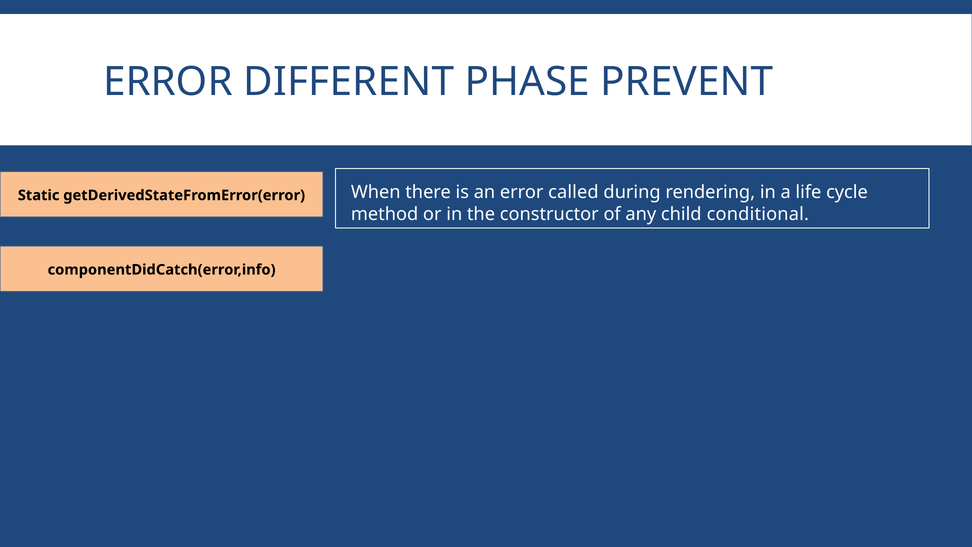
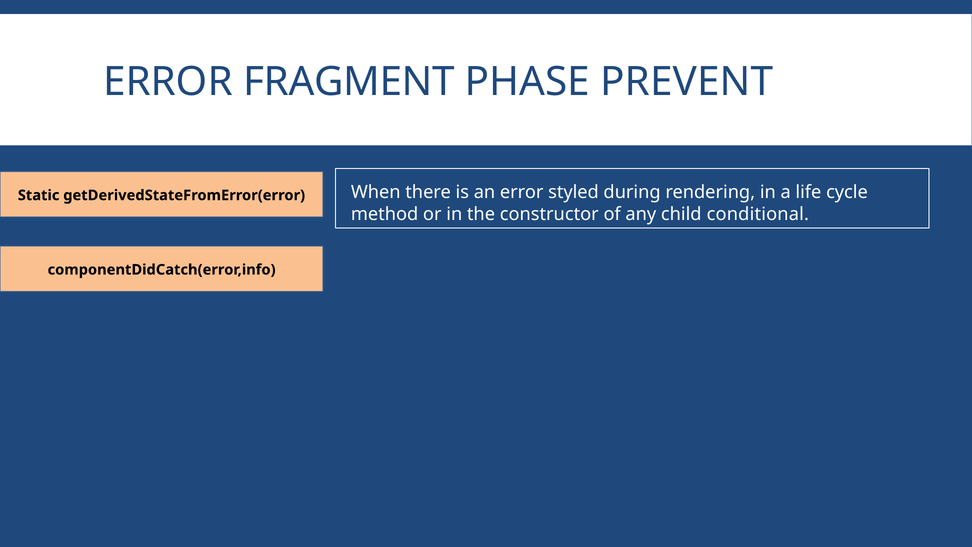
DIFFERENT: DIFFERENT -> FRAGMENT
called: called -> styled
